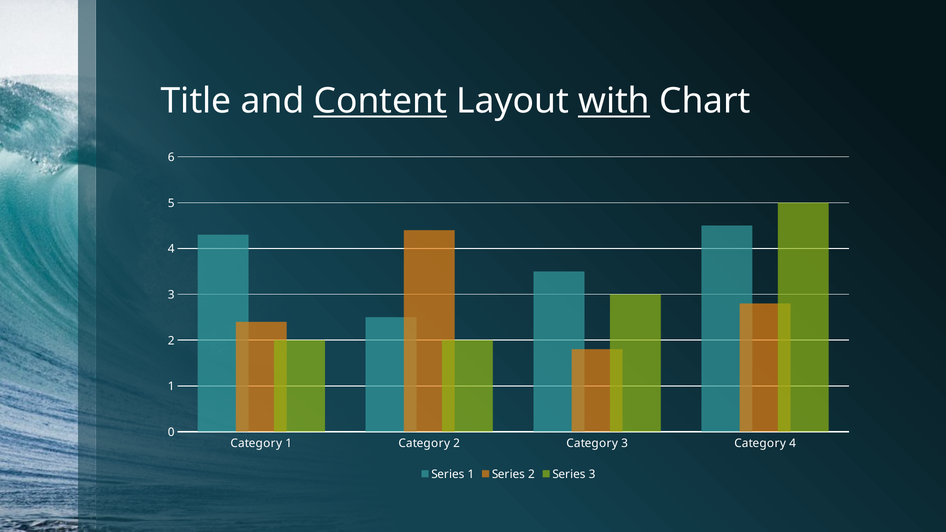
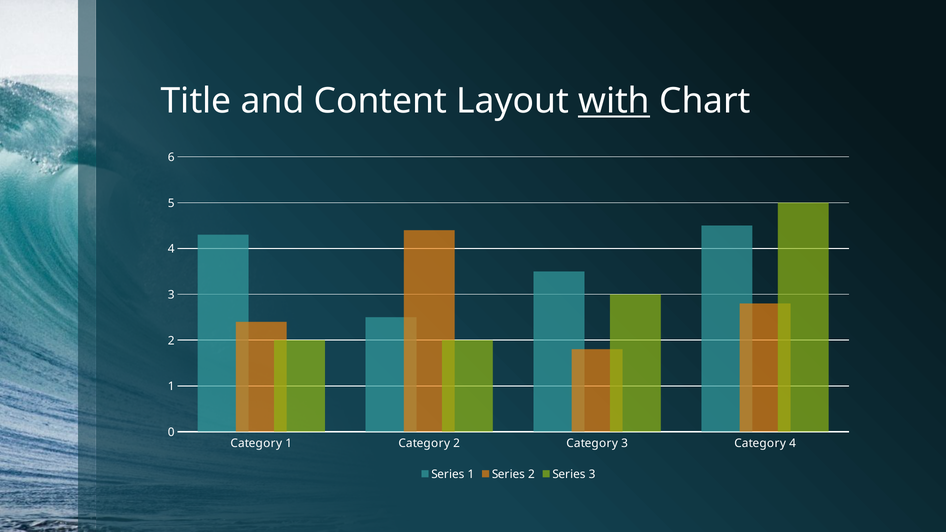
Content underline: present -> none
